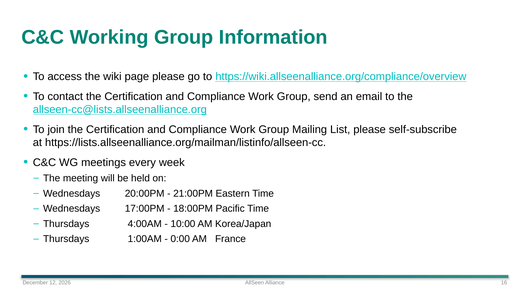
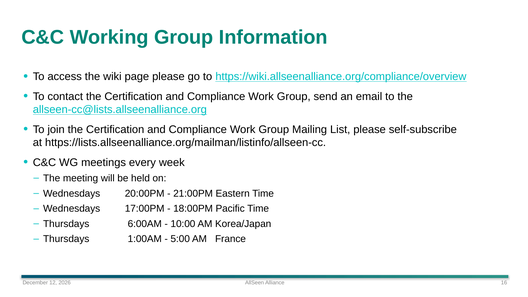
4:00AM: 4:00AM -> 6:00AM
0:00: 0:00 -> 5:00
